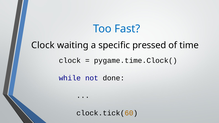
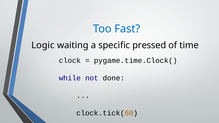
Clock at (43, 45): Clock -> Logic
